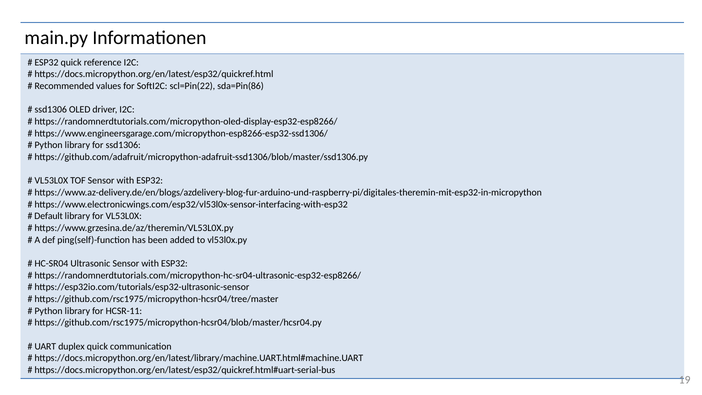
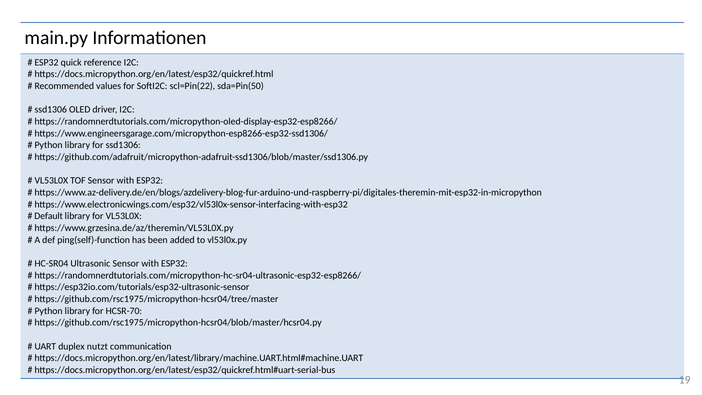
sda=Pin(86: sda=Pin(86 -> sda=Pin(50
HCSR-11: HCSR-11 -> HCSR-70
duplex quick: quick -> nutzt
